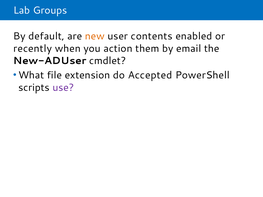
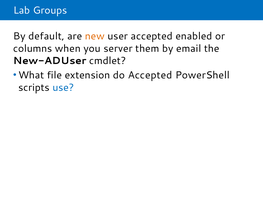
user contents: contents -> accepted
recently: recently -> columns
action: action -> server
use colour: purple -> blue
